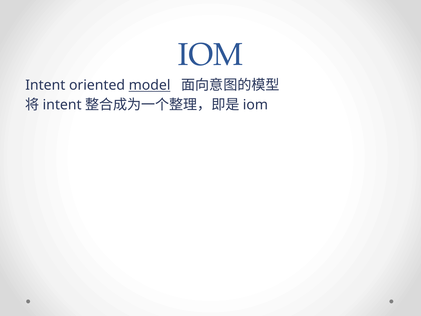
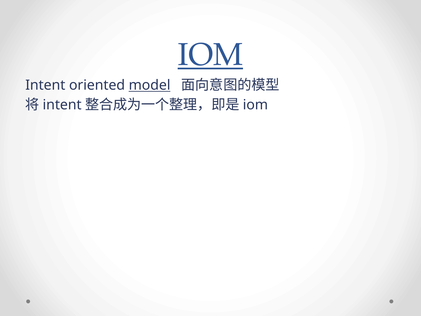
IOM at (210, 55) underline: none -> present
